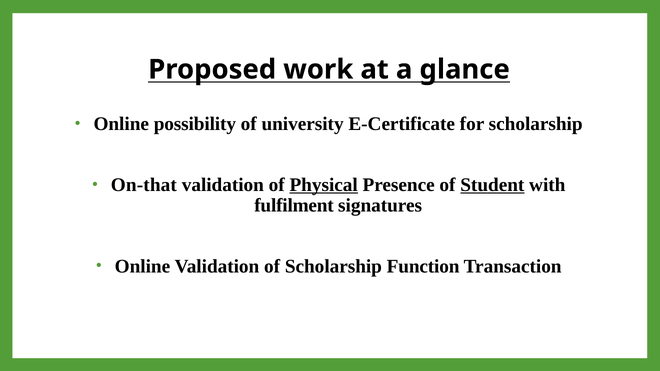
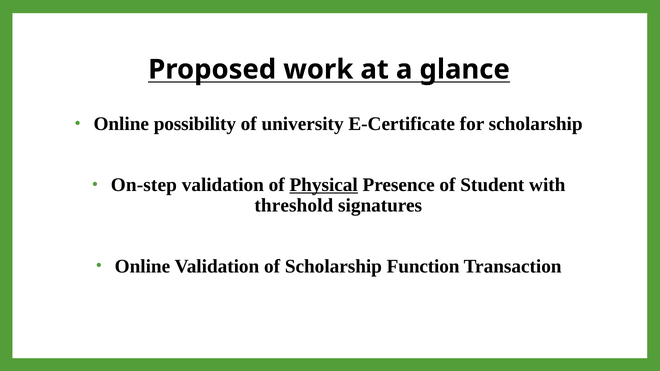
On-that: On-that -> On-step
Student underline: present -> none
fulfilment: fulfilment -> threshold
